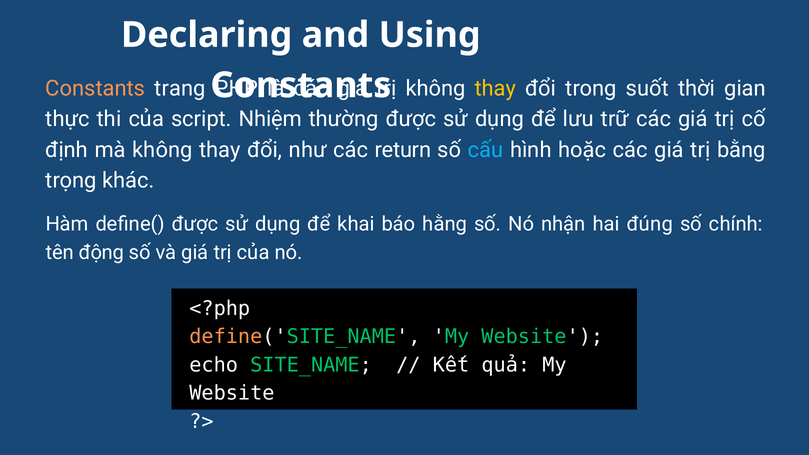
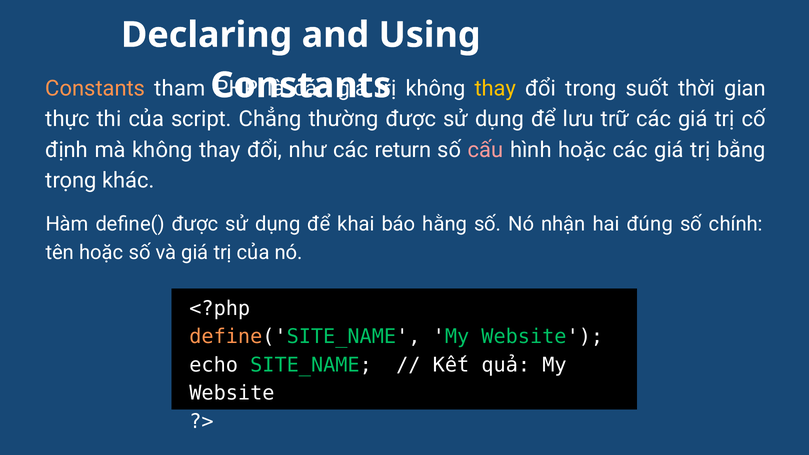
trang: trang -> tham
Nhiệm: Nhiệm -> Chẳng
cấu colour: light blue -> pink
tên động: động -> hoặc
